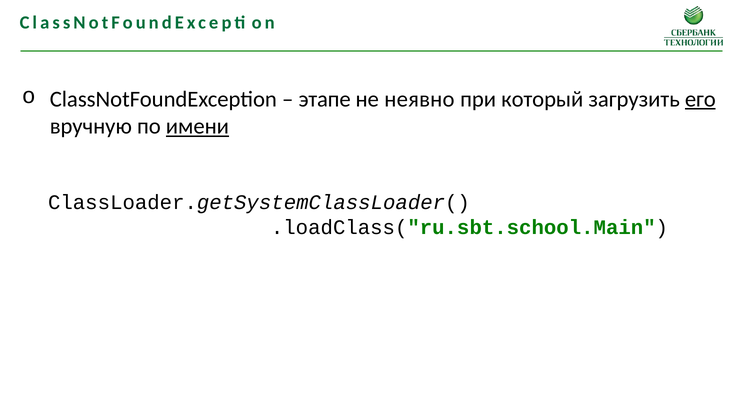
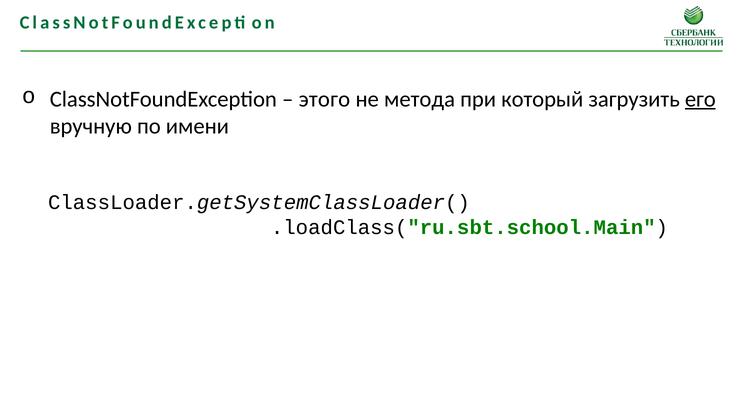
этапе: этапе -> этого
неявно: неявно -> метода
имени underline: present -> none
